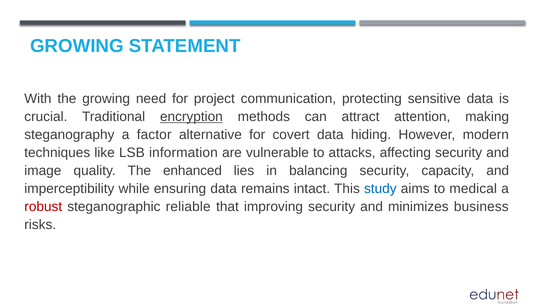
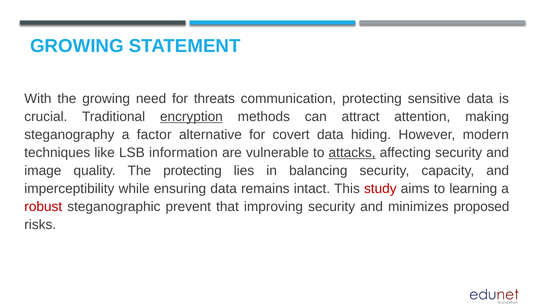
project: project -> threats
attacks underline: none -> present
The enhanced: enhanced -> protecting
study colour: blue -> red
medical: medical -> learning
reliable: reliable -> prevent
business: business -> proposed
